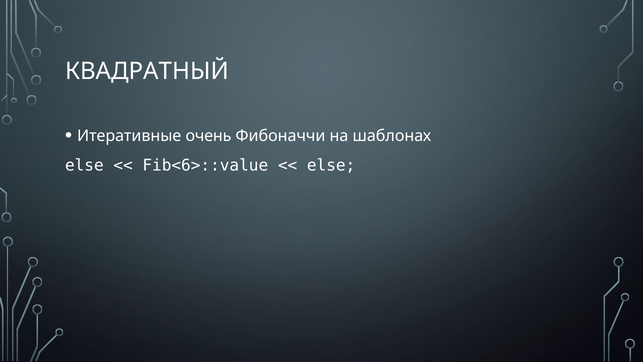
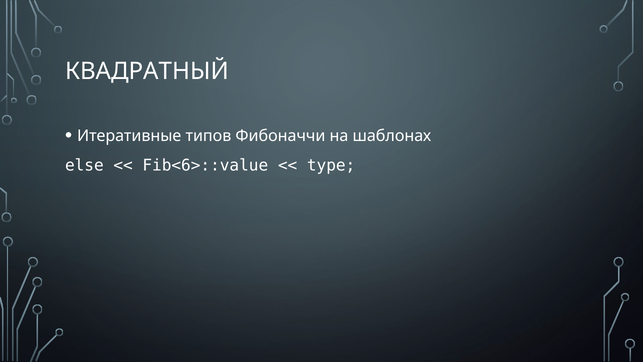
очень: очень -> типов
else at (331, 166): else -> type
